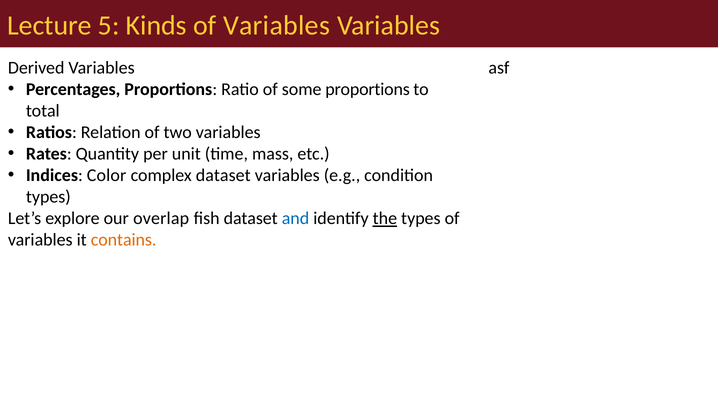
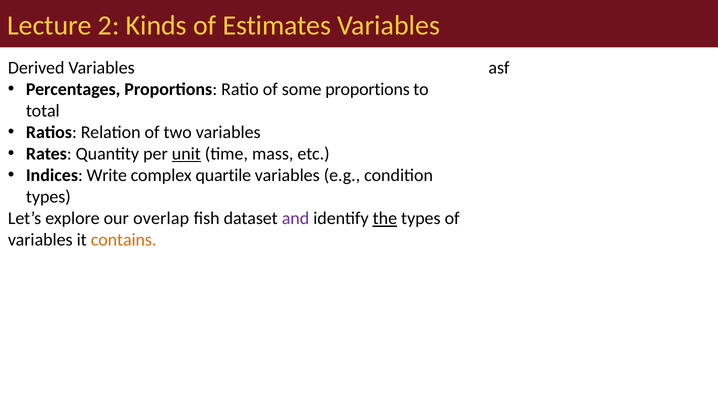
5: 5 -> 2
Kinds of Variables: Variables -> Estimates
unit underline: none -> present
Color: Color -> Write
complex dataset: dataset -> quartile
and colour: blue -> purple
